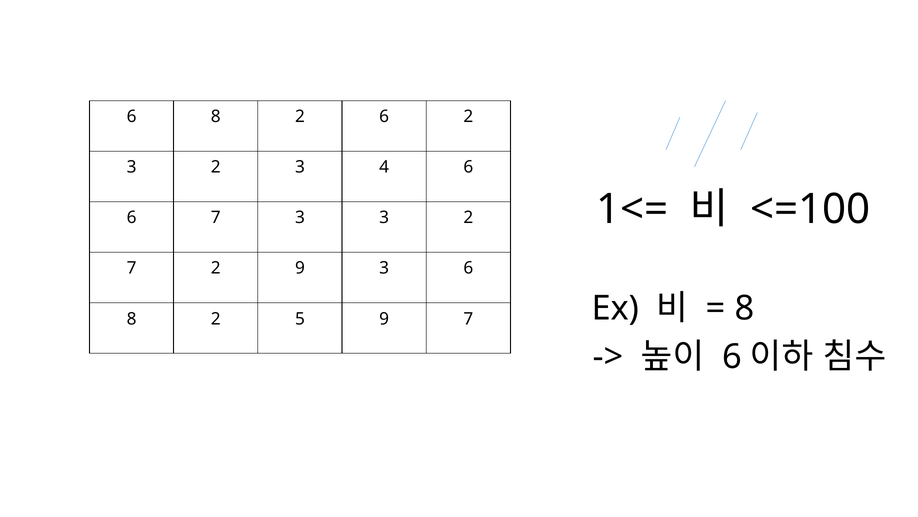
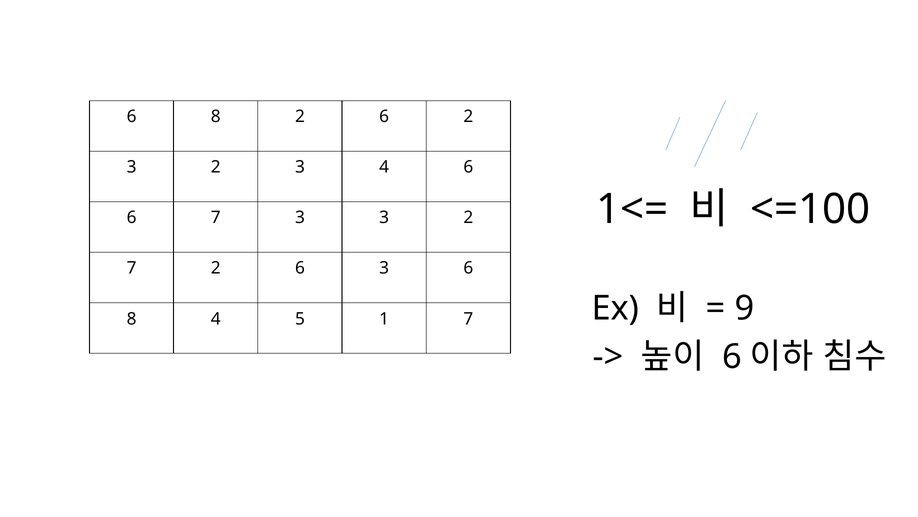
7 2 9: 9 -> 6
8 at (744, 308): 8 -> 9
2 at (216, 318): 2 -> 4
5 9: 9 -> 1
